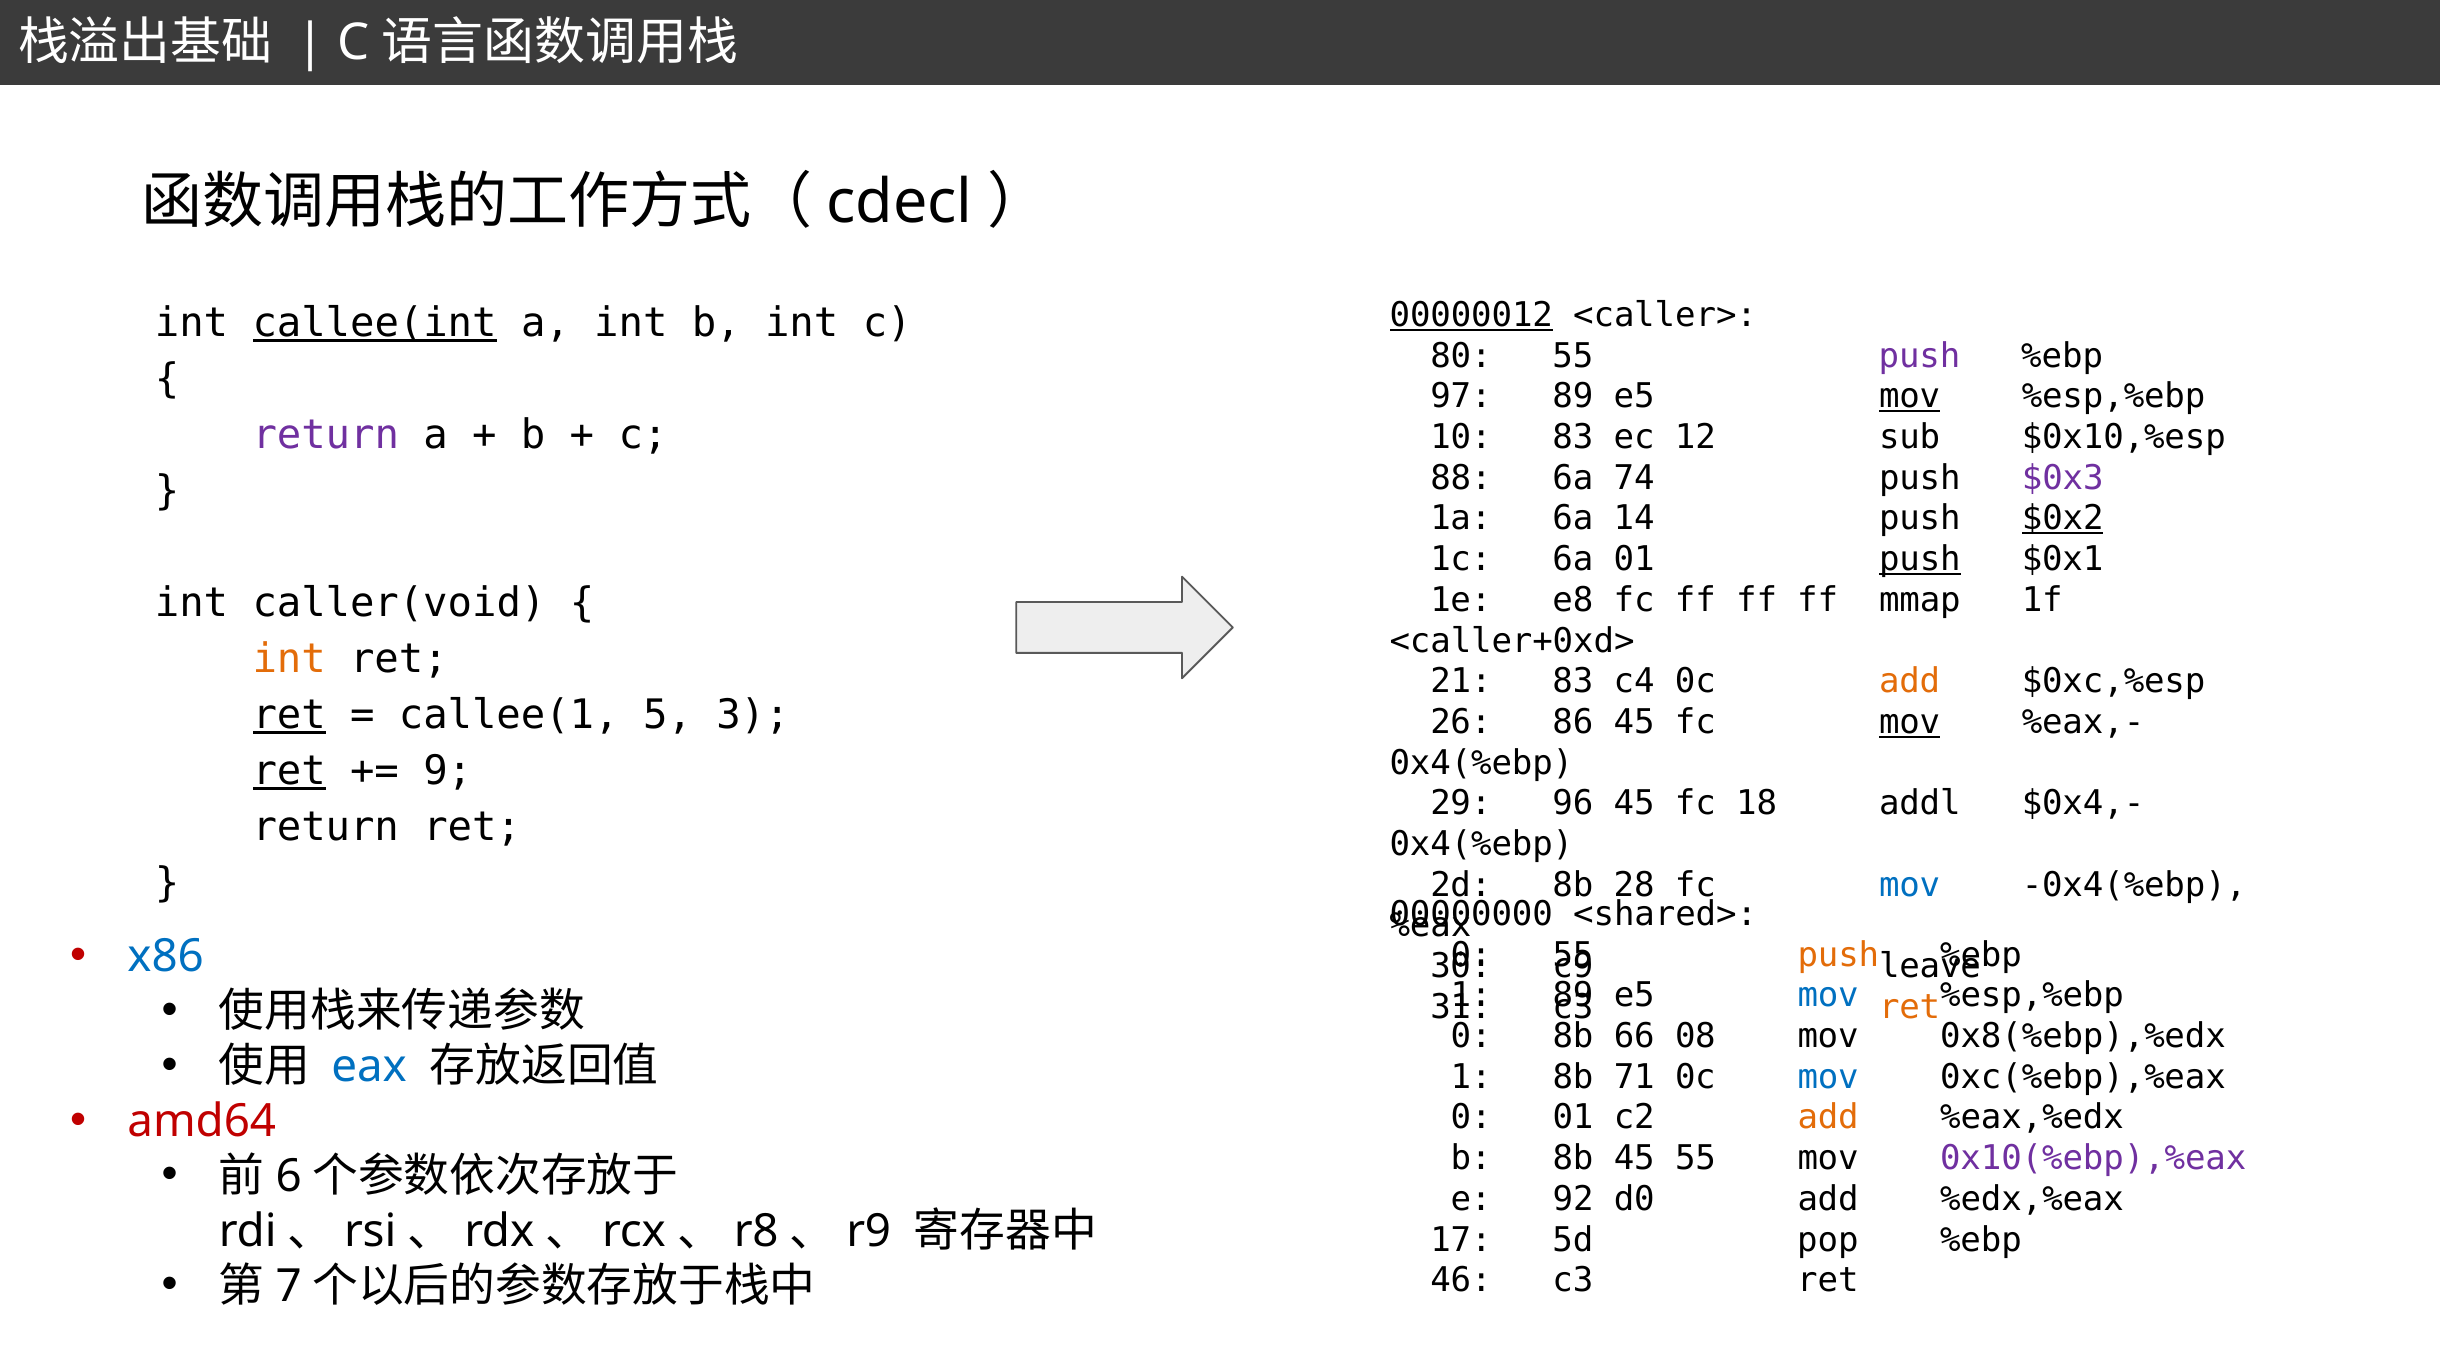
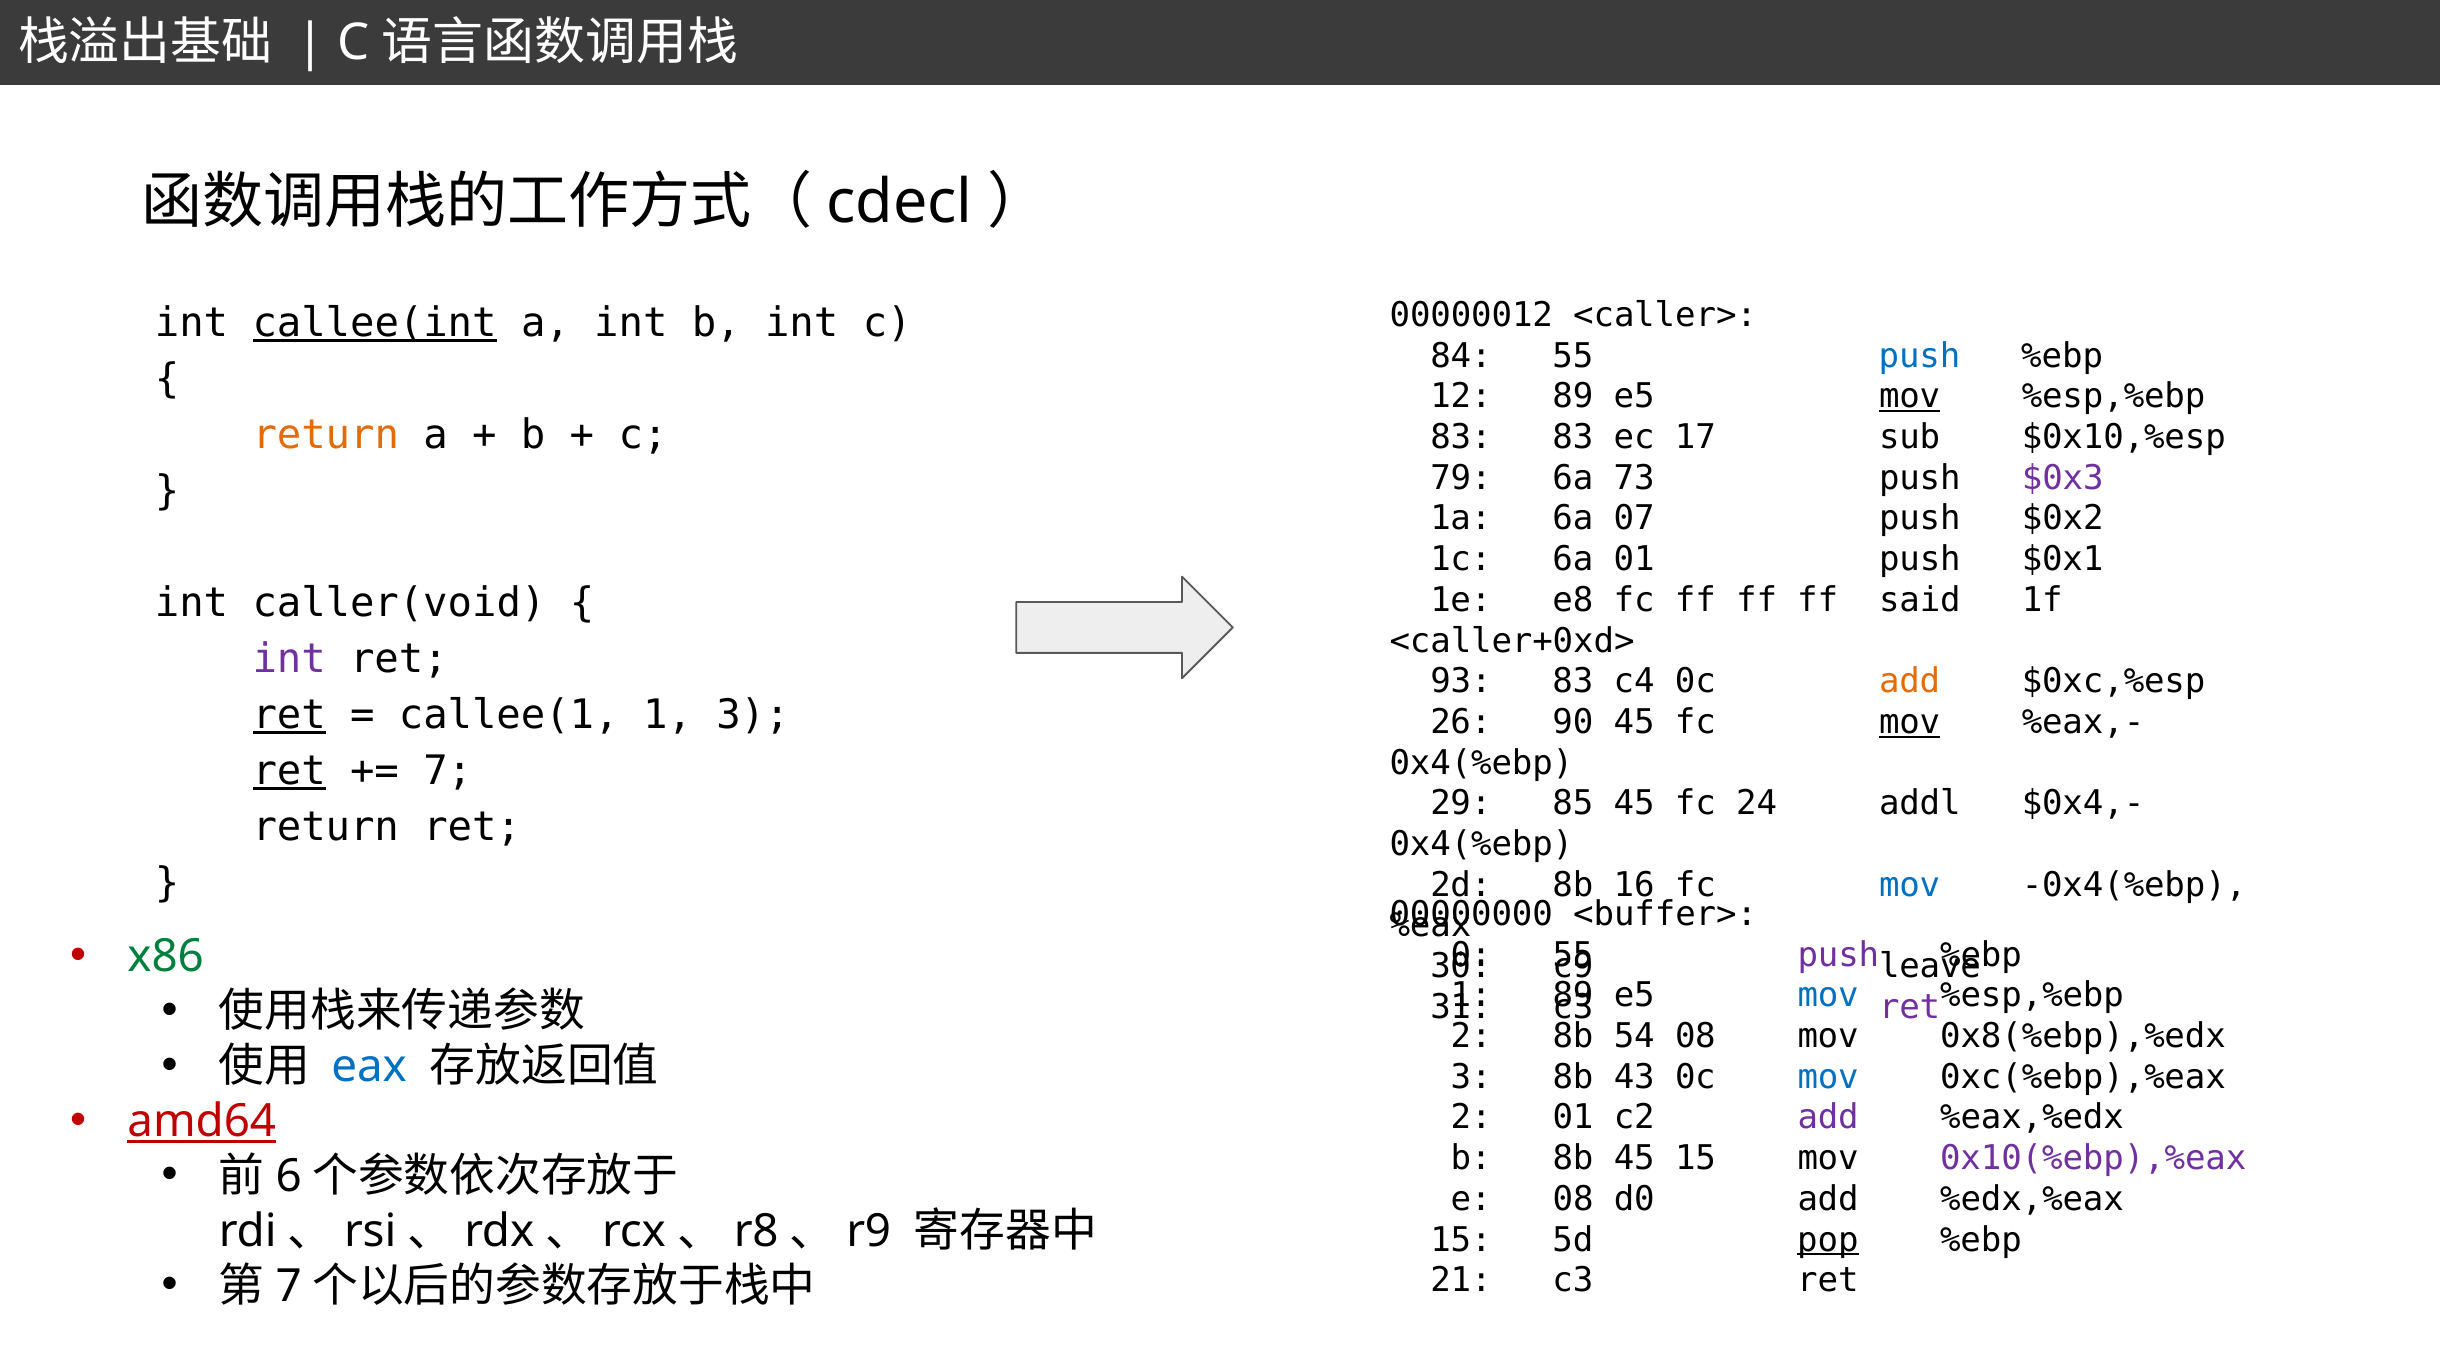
00000012 underline: present -> none
80: 80 -> 84
push at (1919, 356) colour: purple -> blue
97: 97 -> 12
return at (326, 435) colour: purple -> orange
10 at (1461, 437): 10 -> 83
12: 12 -> 17
88: 88 -> 79
74: 74 -> 73
14: 14 -> 07
$0x2 underline: present -> none
push at (1920, 560) underline: present -> none
mmap: mmap -> said
int at (289, 659) colour: orange -> purple
21: 21 -> 93
callee(1 5: 5 -> 1
86: 86 -> 90
9: 9 -> 7
96: 96 -> 85
18: 18 -> 24
28: 28 -> 16
<shared>: <shared> -> <buffer>
x86 colour: blue -> green
push at (1838, 955) colour: orange -> purple
ret at (1910, 1007) colour: orange -> purple
0 at (1471, 1037): 0 -> 2
66: 66 -> 54
1 at (1471, 1077): 1 -> 3
71: 71 -> 43
amd64 underline: none -> present
0 at (1471, 1118): 0 -> 2
add at (1828, 1118) colour: orange -> purple
45 55: 55 -> 15
e 92: 92 -> 08
17 at (1461, 1240): 17 -> 15
pop underline: none -> present
46: 46 -> 21
